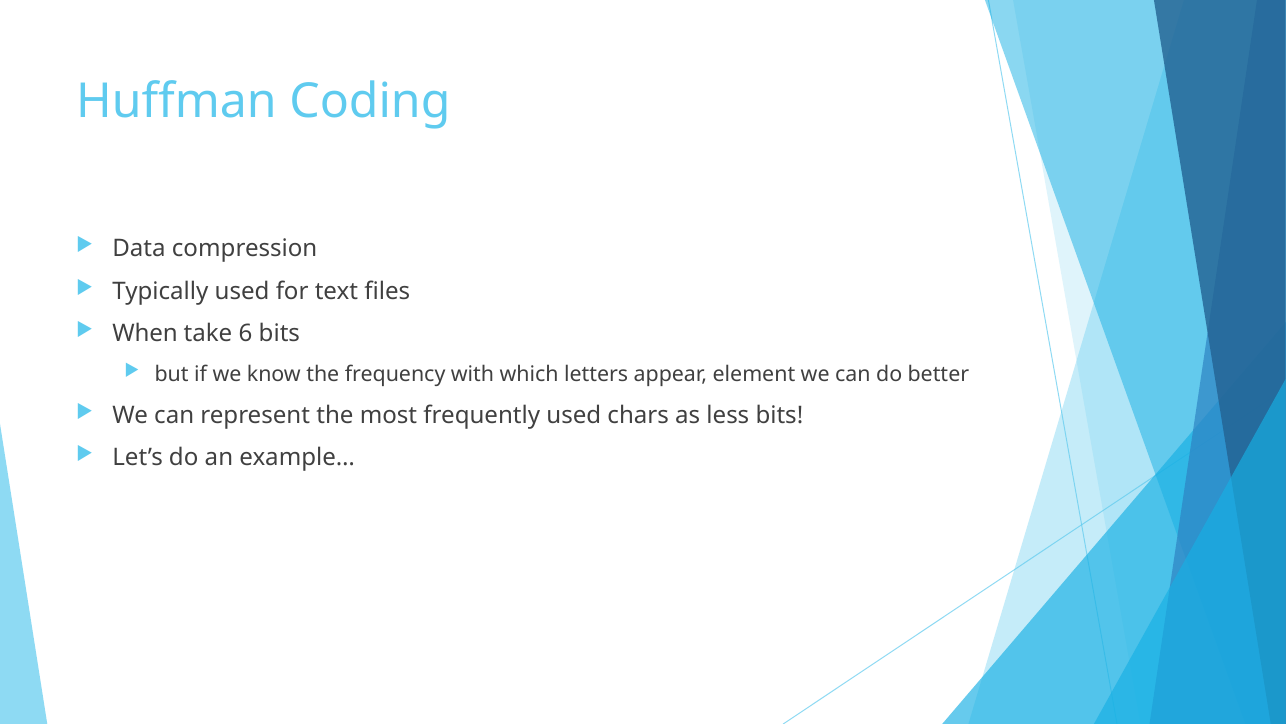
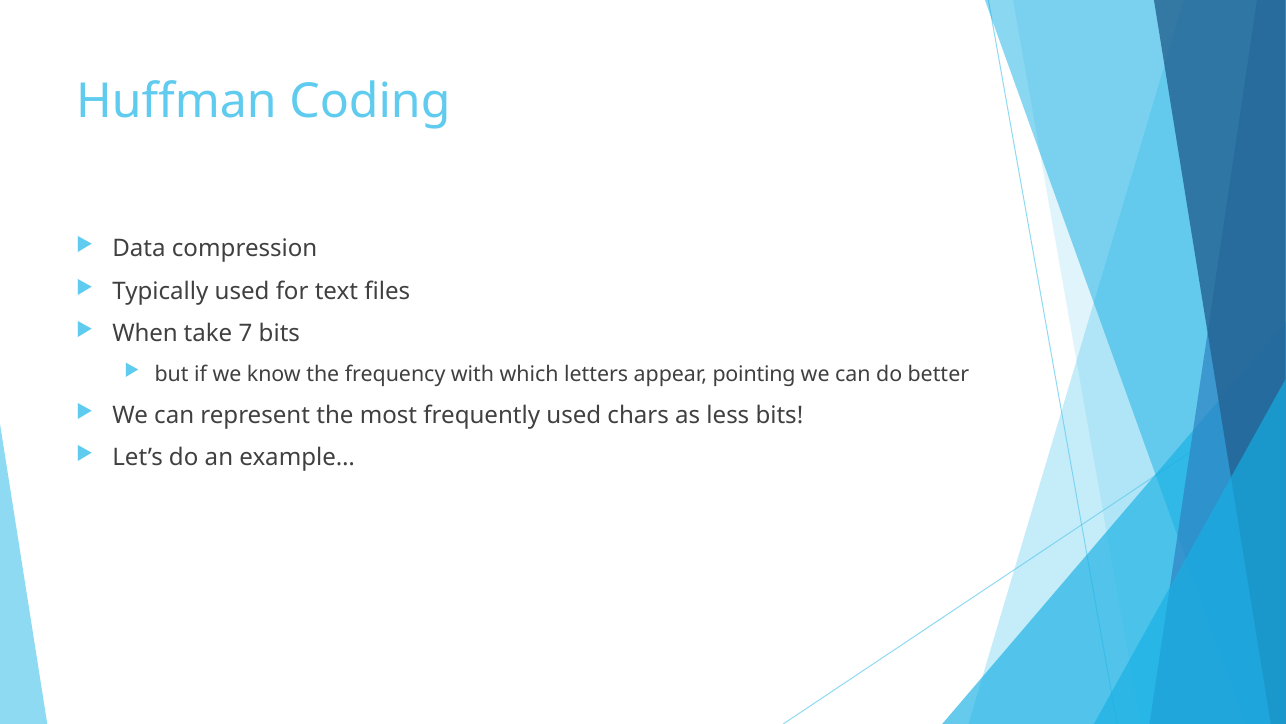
6: 6 -> 7
element: element -> pointing
